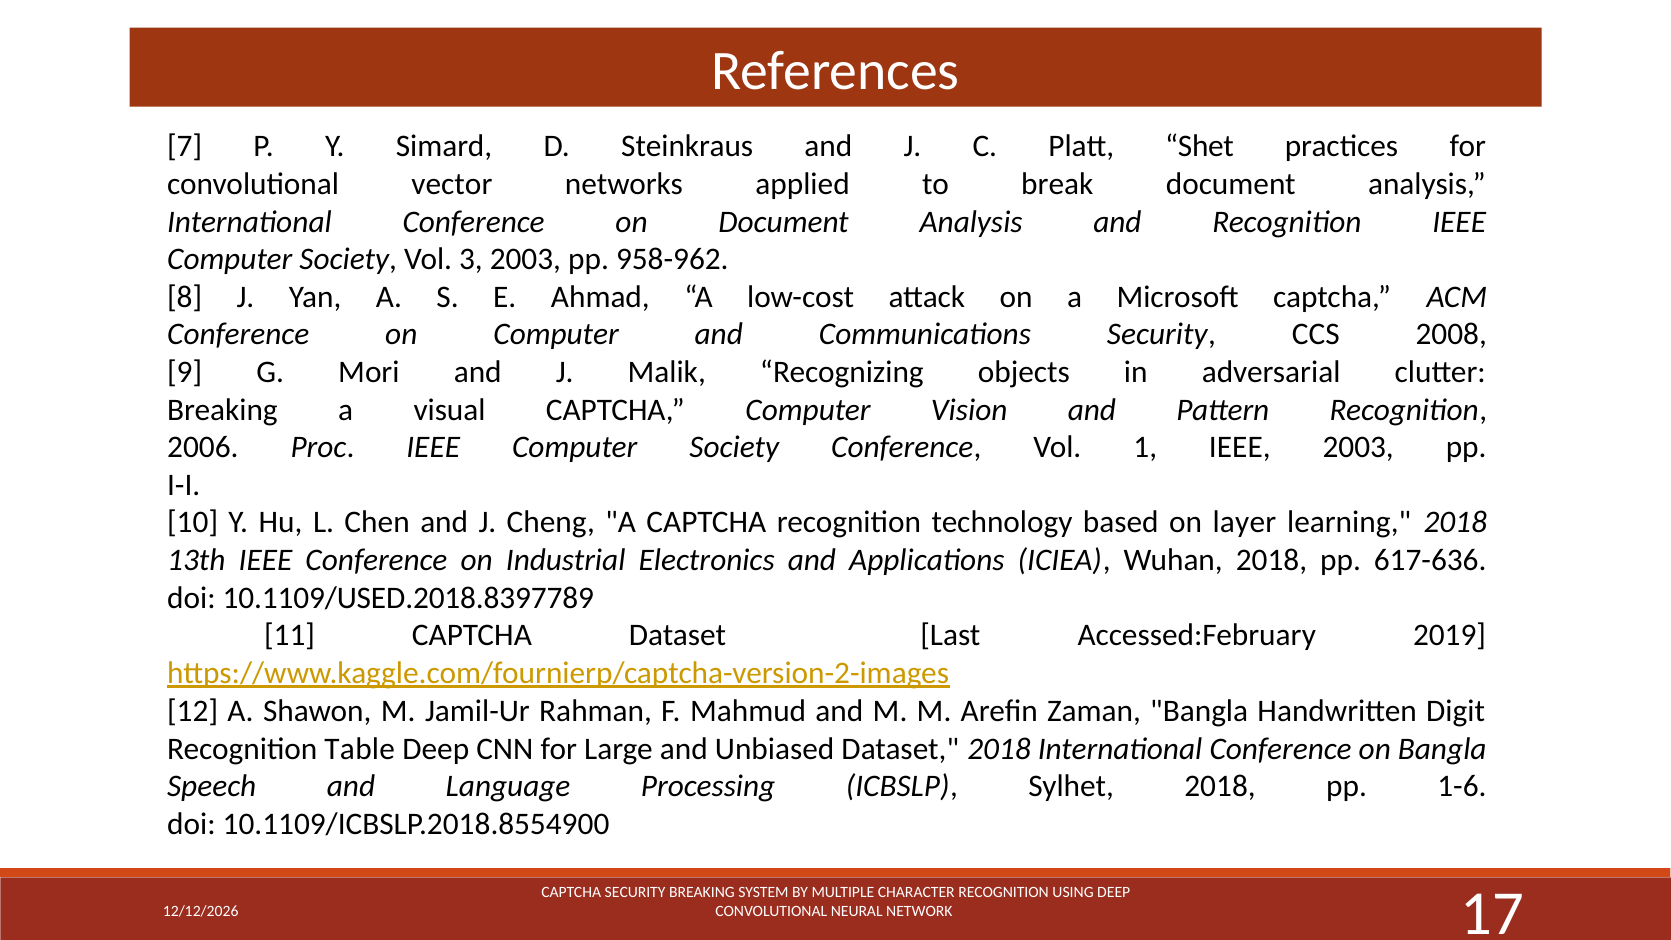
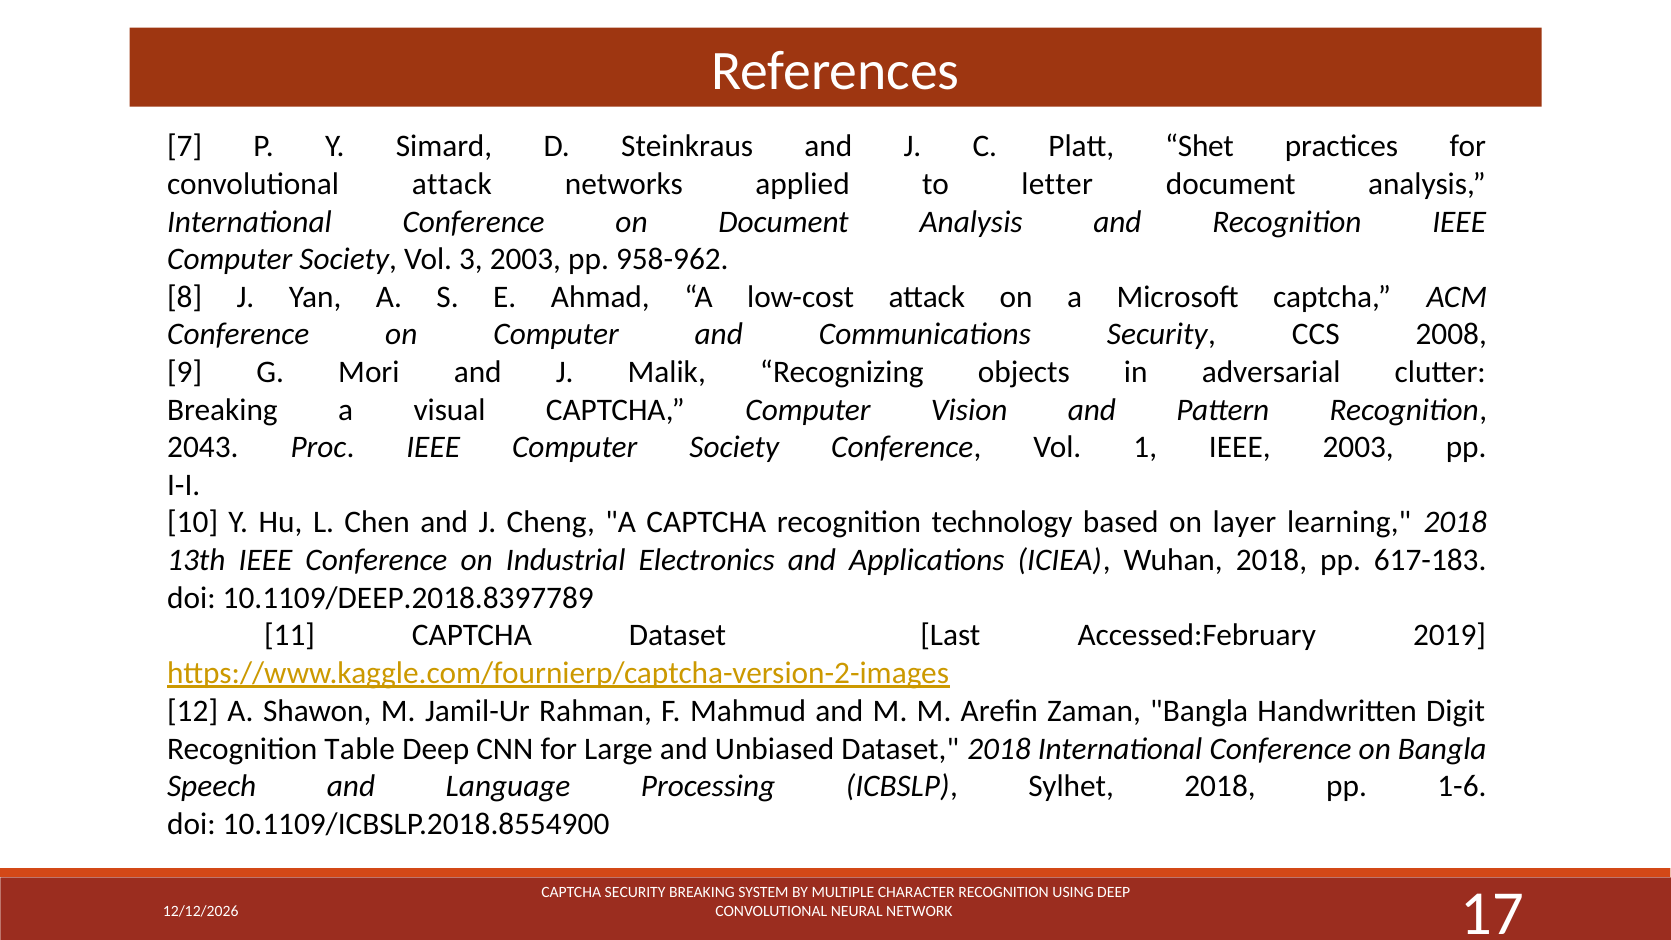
convolutional vector: vector -> attack
break: break -> letter
2006: 2006 -> 2043
617-636: 617-636 -> 617-183
10.1109/USED.2018.8397789: 10.1109/USED.2018.8397789 -> 10.1109/DEEP.2018.8397789
